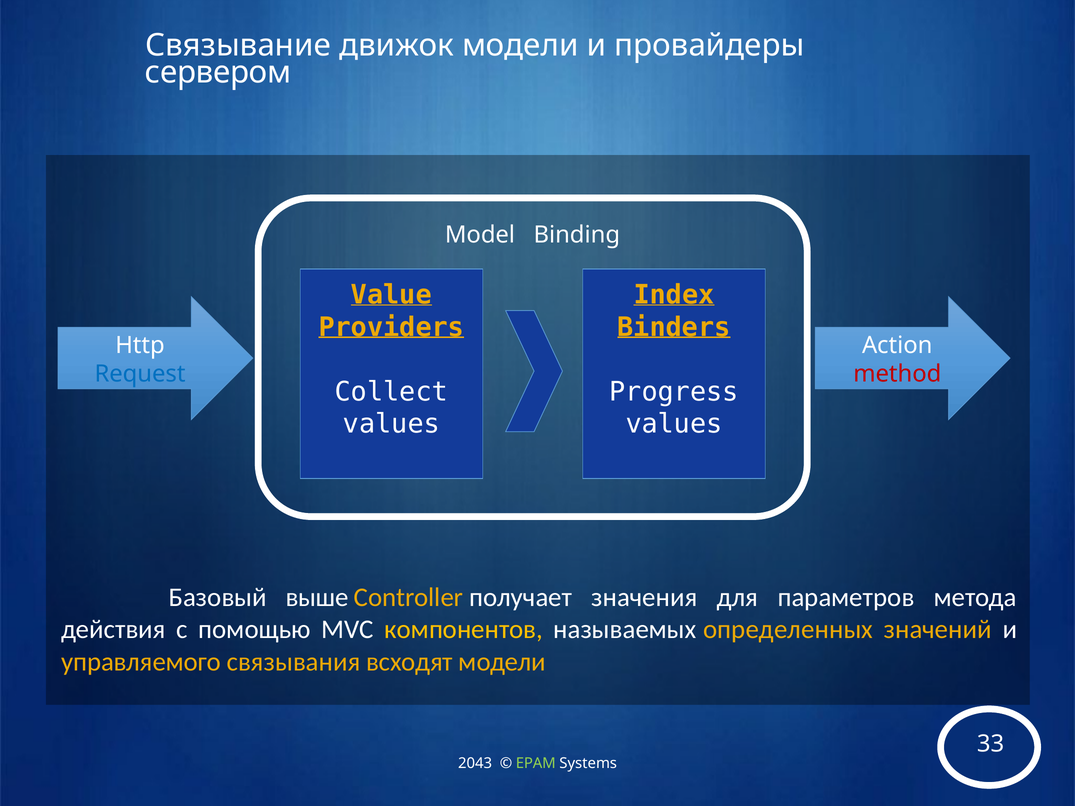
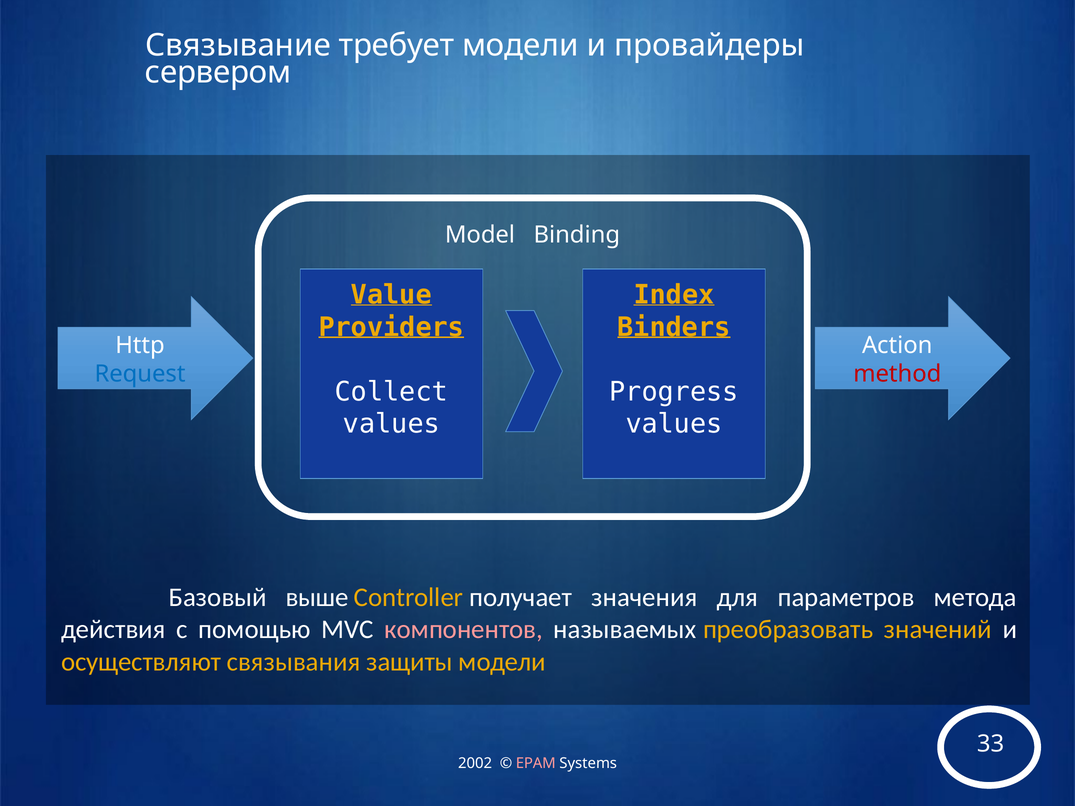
движок: движок -> требует
компонентов colour: yellow -> pink
определенных: определенных -> преобразовать
управляемого: управляемого -> осуществляют
всходят: всходят -> защиты
2043: 2043 -> 2002
EPAM colour: light green -> pink
